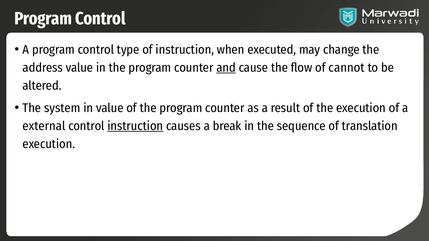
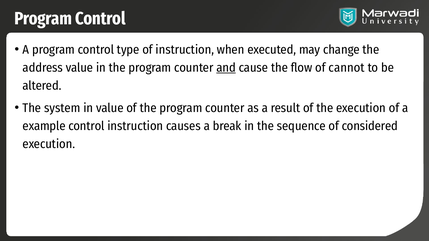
external: external -> example
instruction at (135, 126) underline: present -> none
translation: translation -> considered
